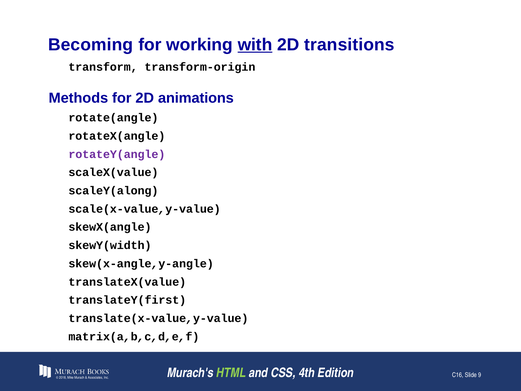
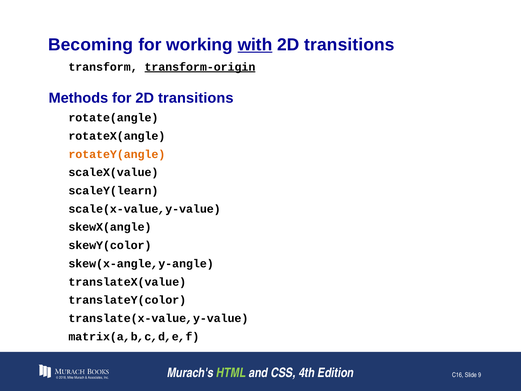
transform-origin underline: none -> present
for 2D animations: animations -> transitions
rotateY(angle colour: purple -> orange
scaleY(along: scaleY(along -> scaleY(learn
skewY(width: skewY(width -> skewY(color
translateY(first: translateY(first -> translateY(color
